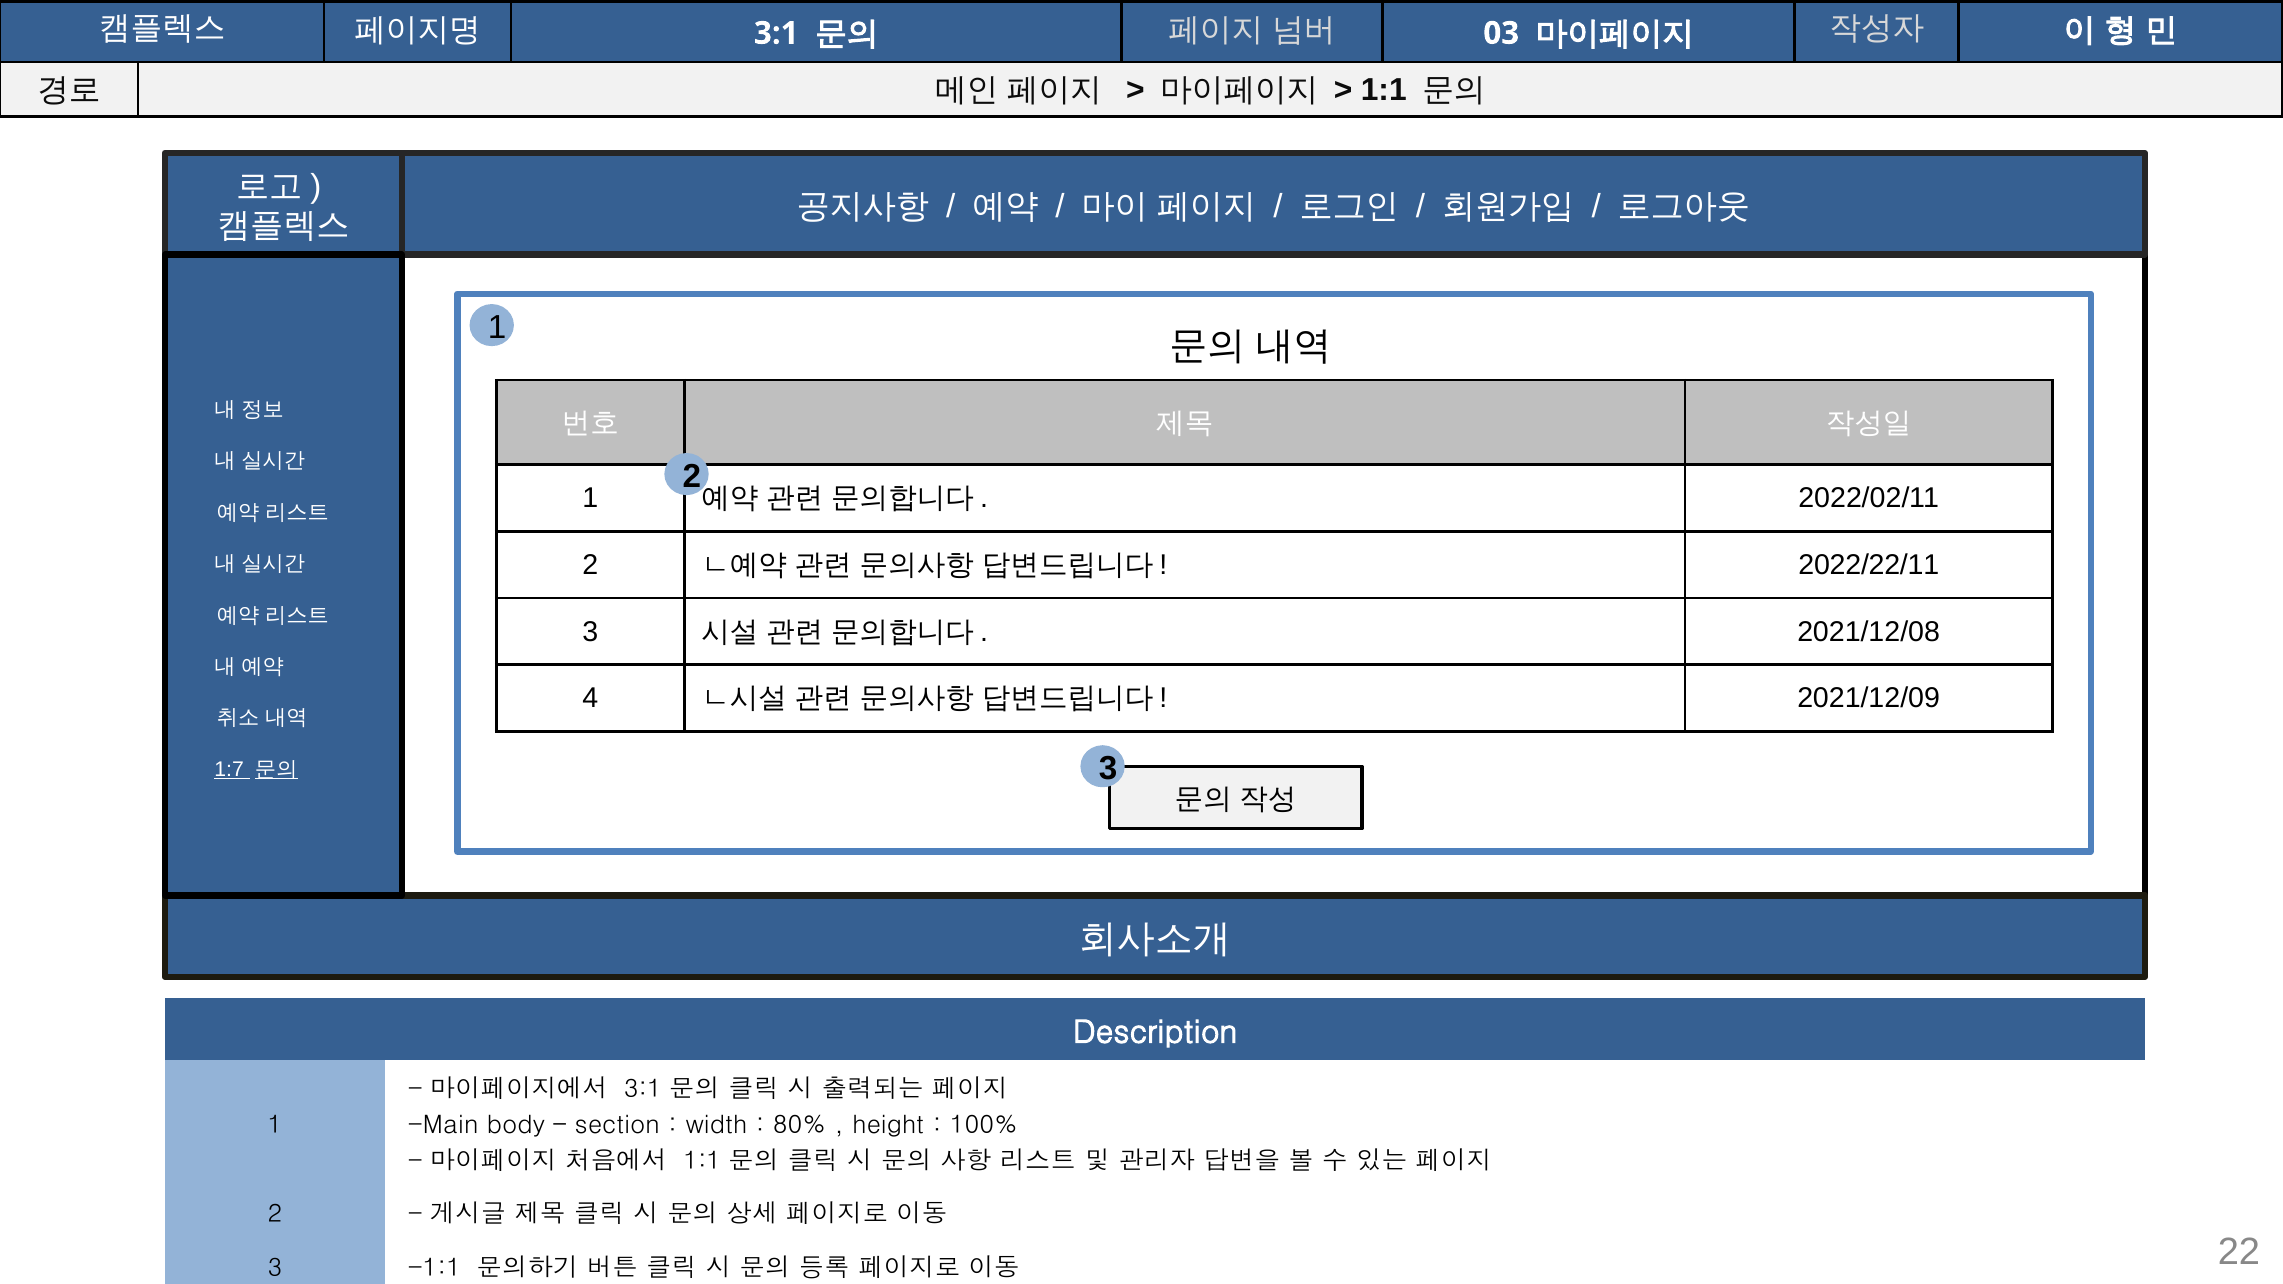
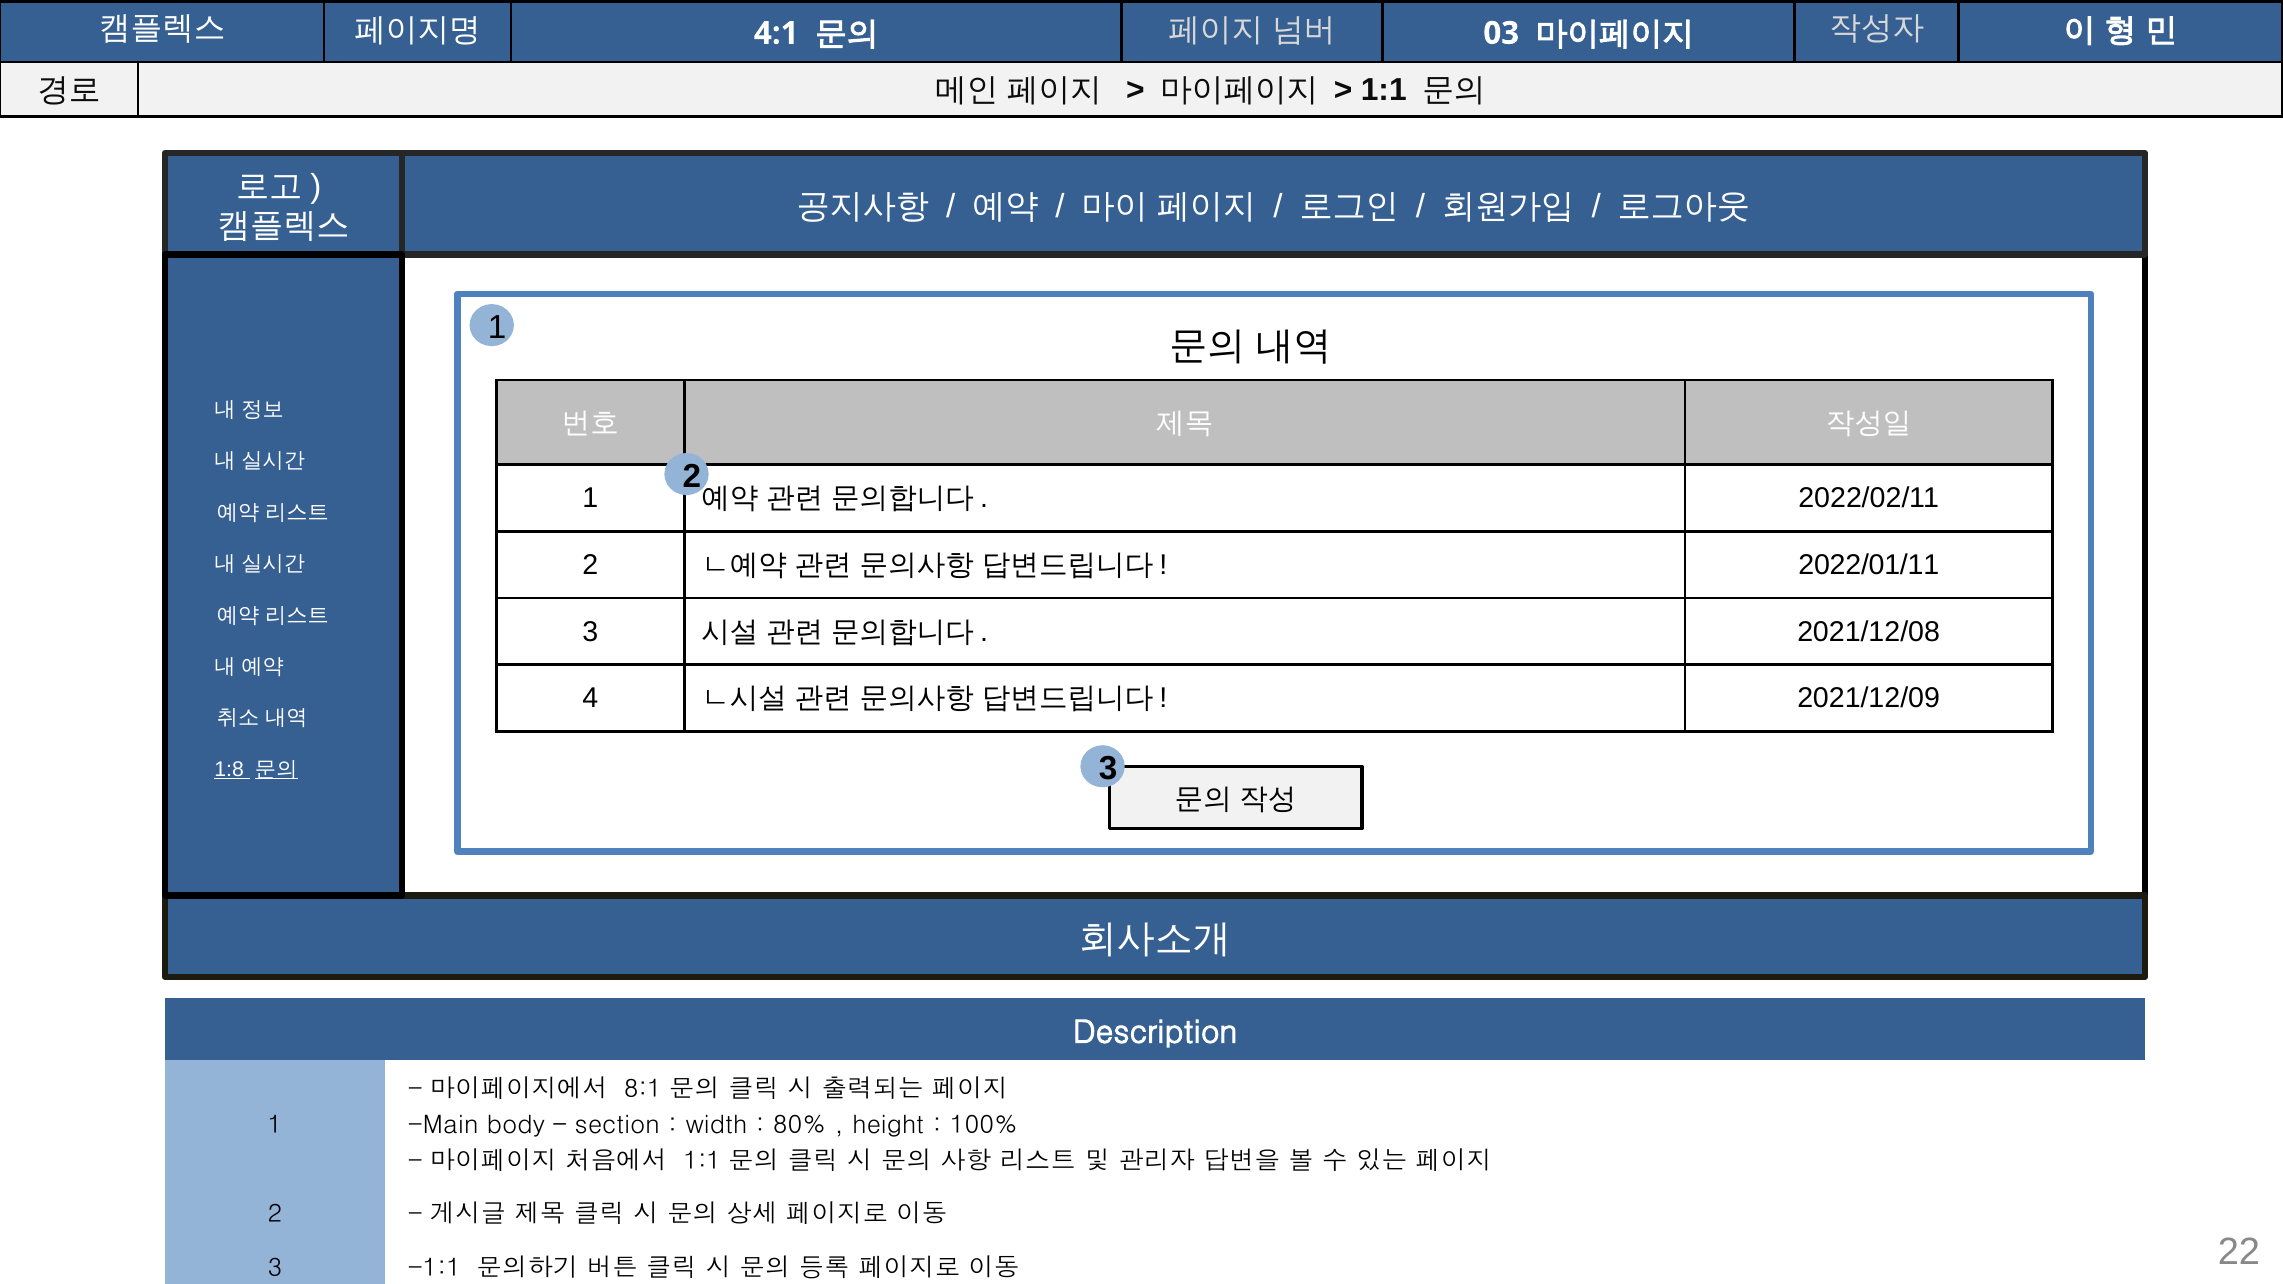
3:1 at (776, 33): 3:1 -> 4:1
2022/22/11: 2022/22/11 -> 2022/01/11
1:7: 1:7 -> 1:8
3:1 at (643, 1089): 3:1 -> 8:1
